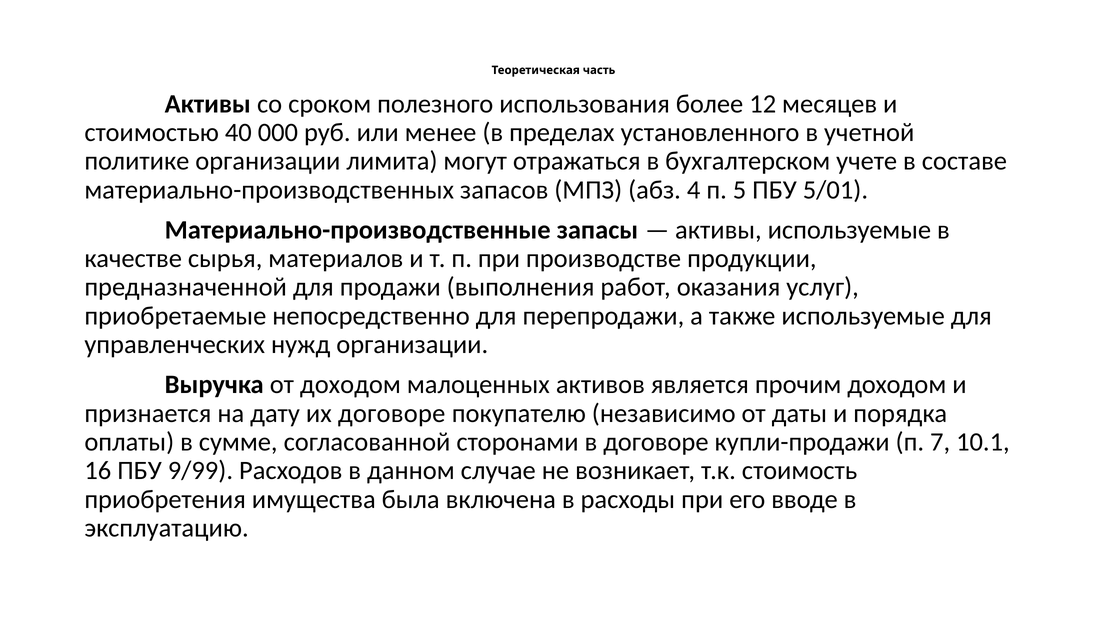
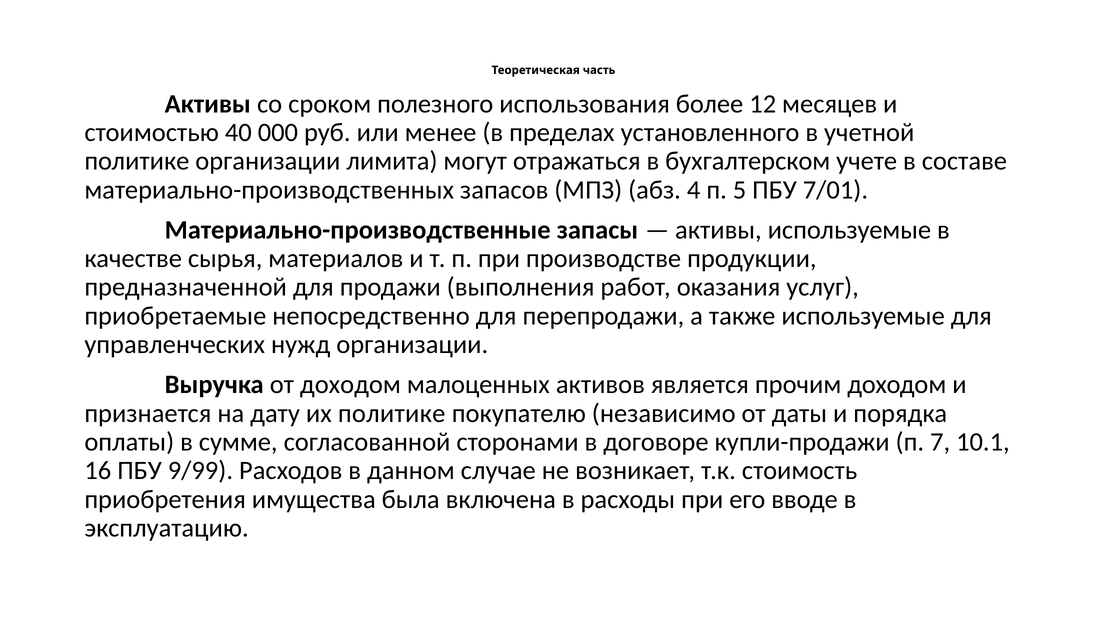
5/01: 5/01 -> 7/01
их договоре: договоре -> политике
